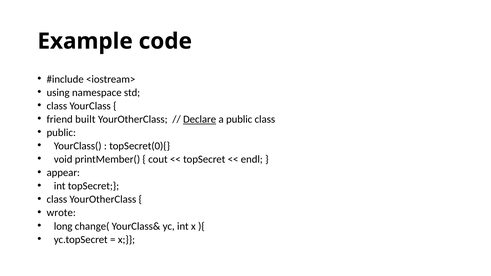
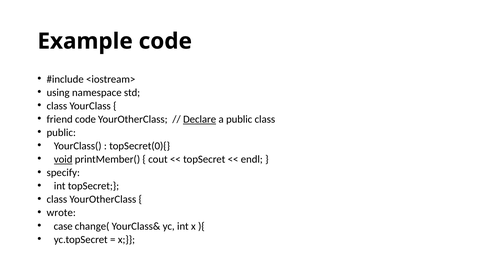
friend built: built -> code
void underline: none -> present
appear: appear -> specify
long: long -> case
